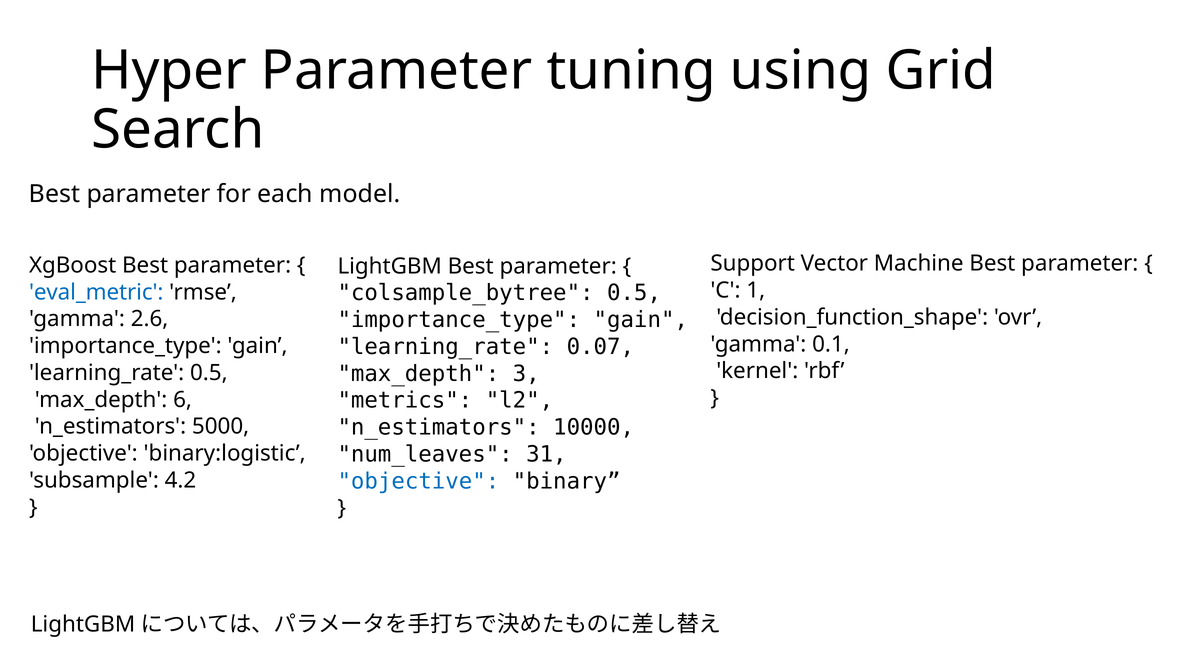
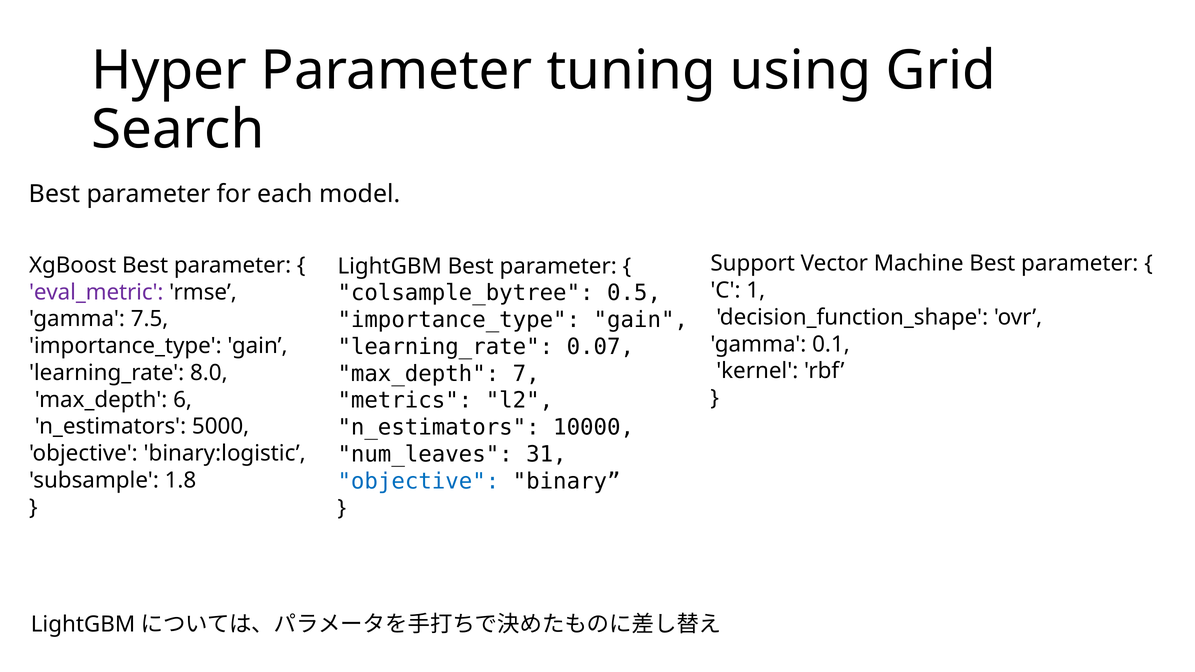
eval_metric colour: blue -> purple
2.6: 2.6 -> 7.5
3: 3 -> 7
learning_rate 0.5: 0.5 -> 8.0
4.2: 4.2 -> 1.8
